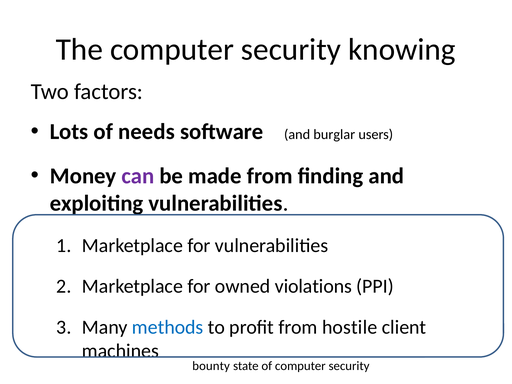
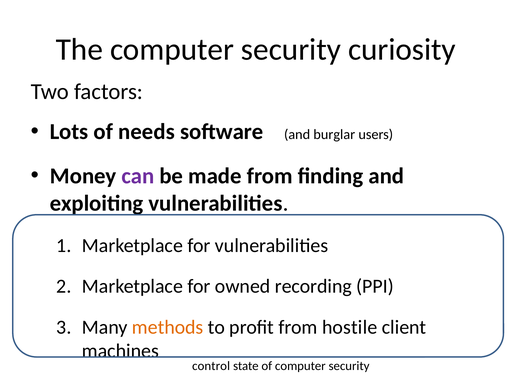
knowing: knowing -> curiosity
violations: violations -> recording
methods colour: blue -> orange
bounty: bounty -> control
